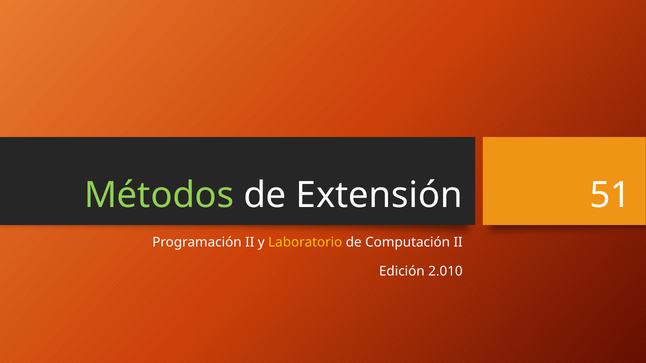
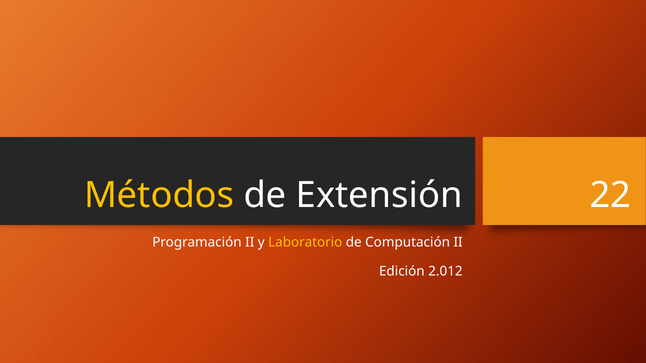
Métodos colour: light green -> yellow
51: 51 -> 22
2.010: 2.010 -> 2.012
